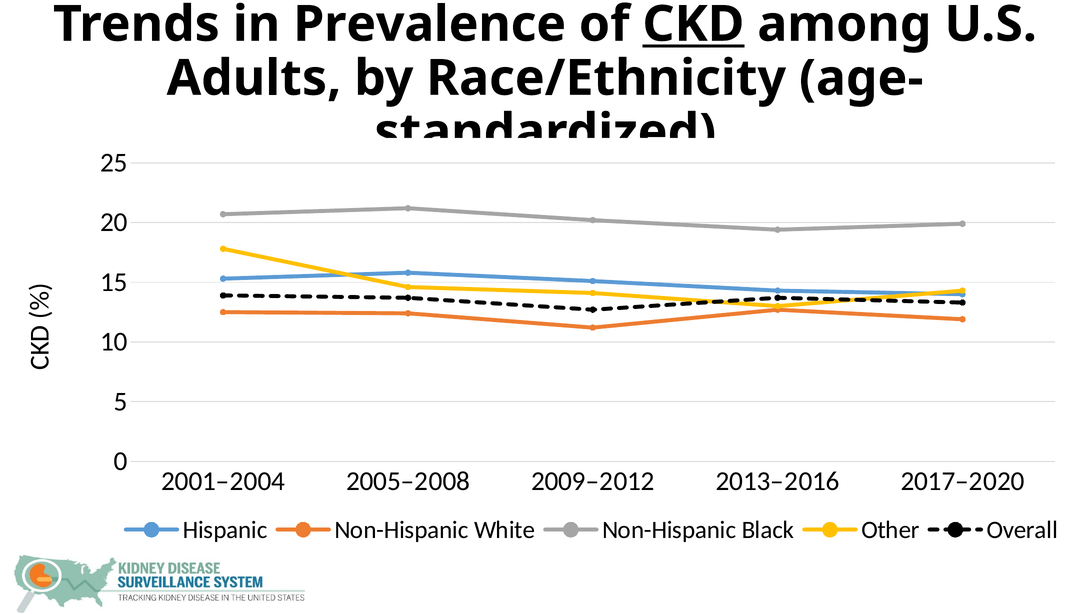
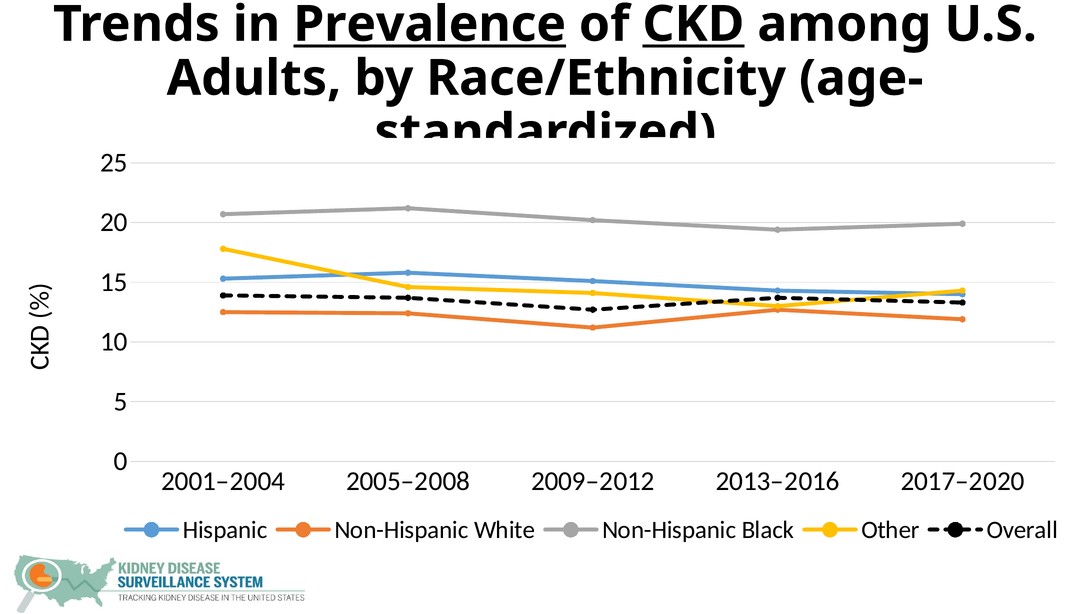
Prevalence underline: none -> present
